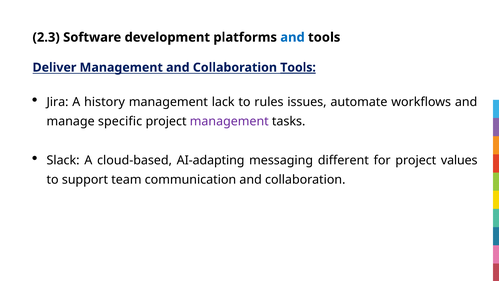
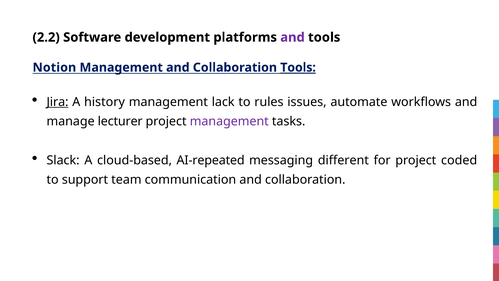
2.3: 2.3 -> 2.2
and at (293, 37) colour: blue -> purple
Deliver: Deliver -> Notion
Jira underline: none -> present
specific: specific -> lecturer
AI-adapting: AI-adapting -> AI-repeated
values: values -> coded
